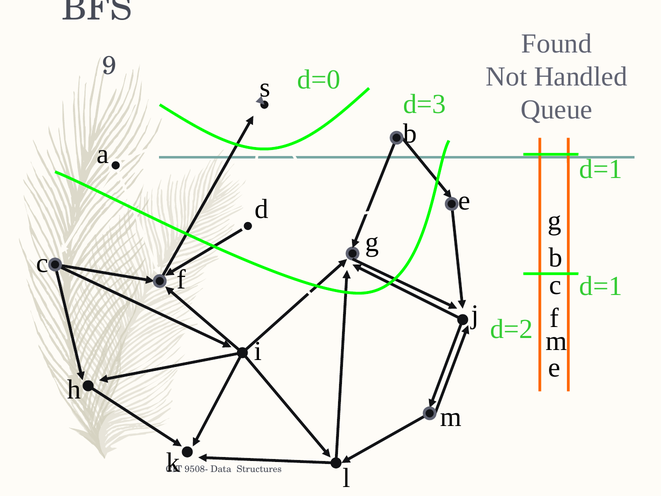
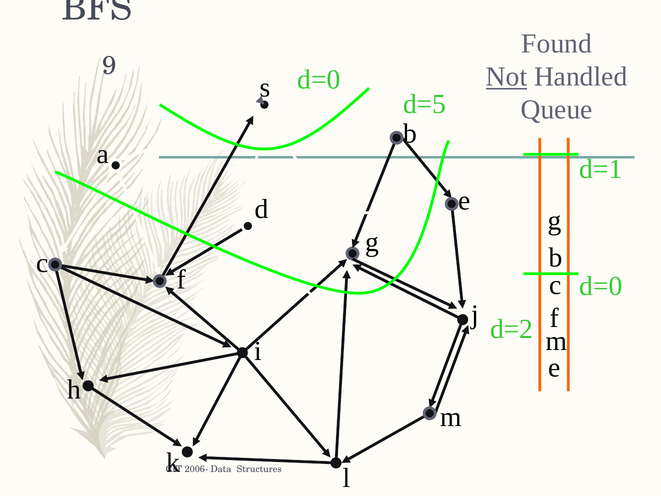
Not underline: none -> present
d=3: d=3 -> d=5
d=1 at (601, 286): d=1 -> d=0
9508-: 9508- -> 2006-
